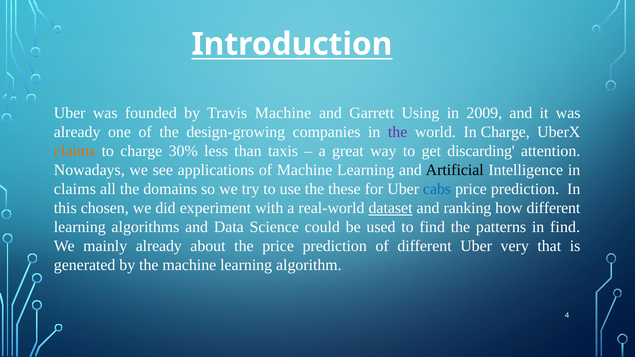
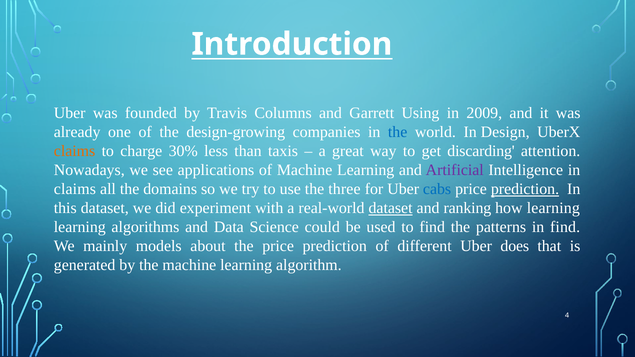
Travis Machine: Machine -> Columns
the at (398, 132) colour: purple -> blue
In Charge: Charge -> Design
Artificial colour: black -> purple
these: these -> three
prediction at (525, 189) underline: none -> present
this chosen: chosen -> dataset
how different: different -> learning
mainly already: already -> models
very: very -> does
